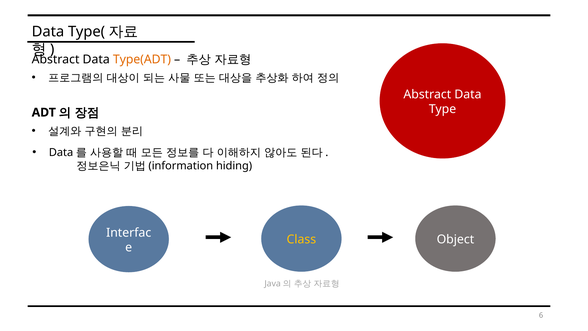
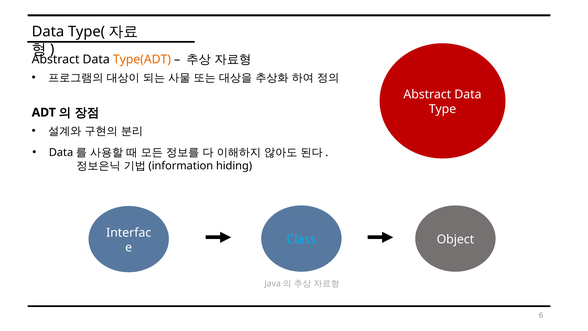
Class colour: yellow -> light blue
